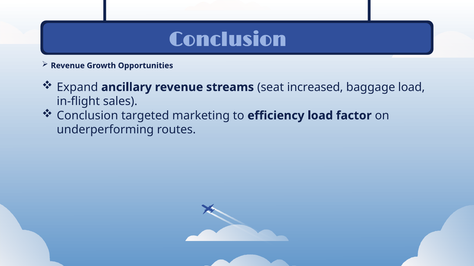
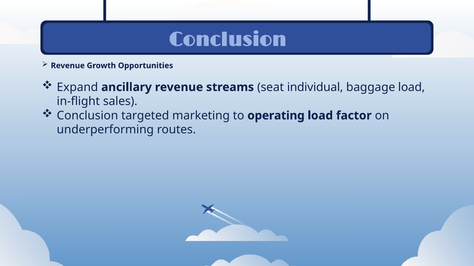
increased: increased -> individual
efficiency: efficiency -> operating
